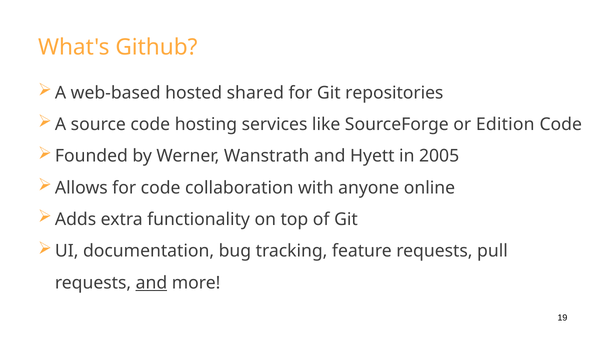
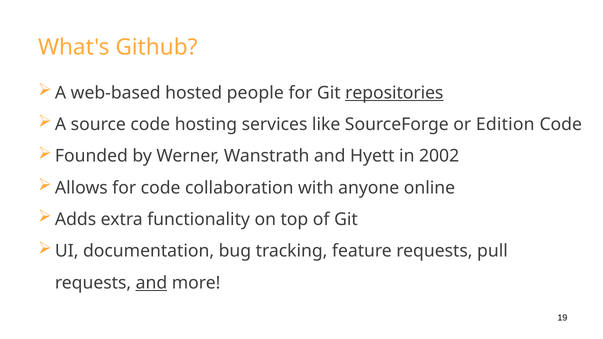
shared: shared -> people
repositories underline: none -> present
2005: 2005 -> 2002
